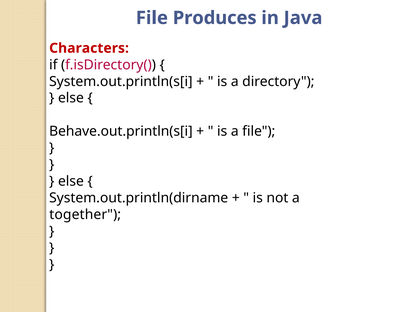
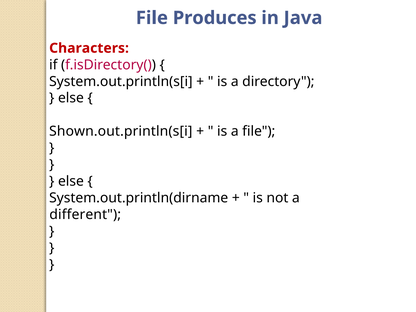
Behave.out.println(s[i: Behave.out.println(s[i -> Shown.out.println(s[i
together: together -> different
